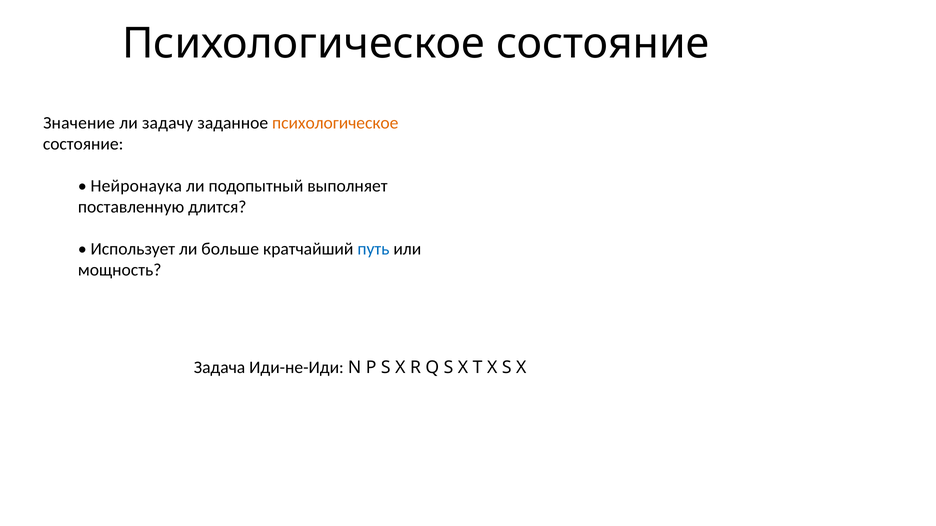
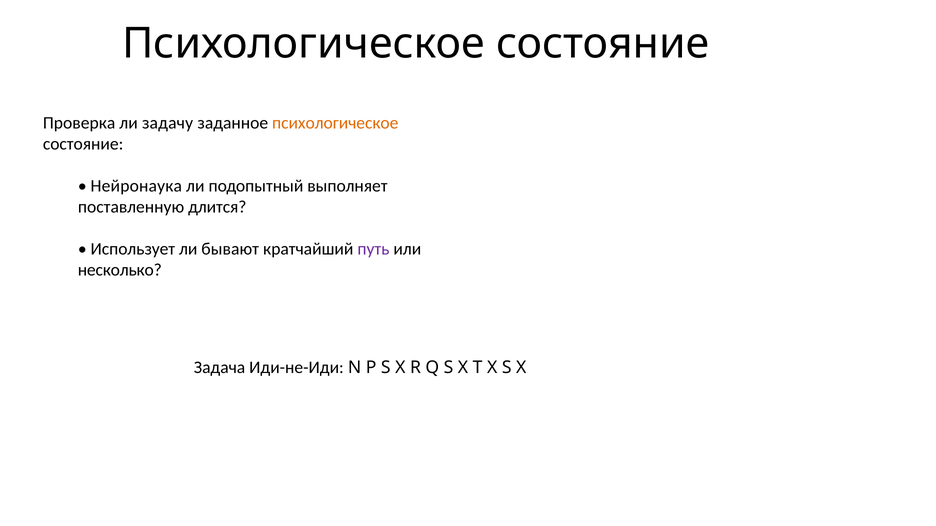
Значение: Значение -> Проверка
больше: больше -> бывают
путь colour: blue -> purple
мощность: мощность -> несколько
